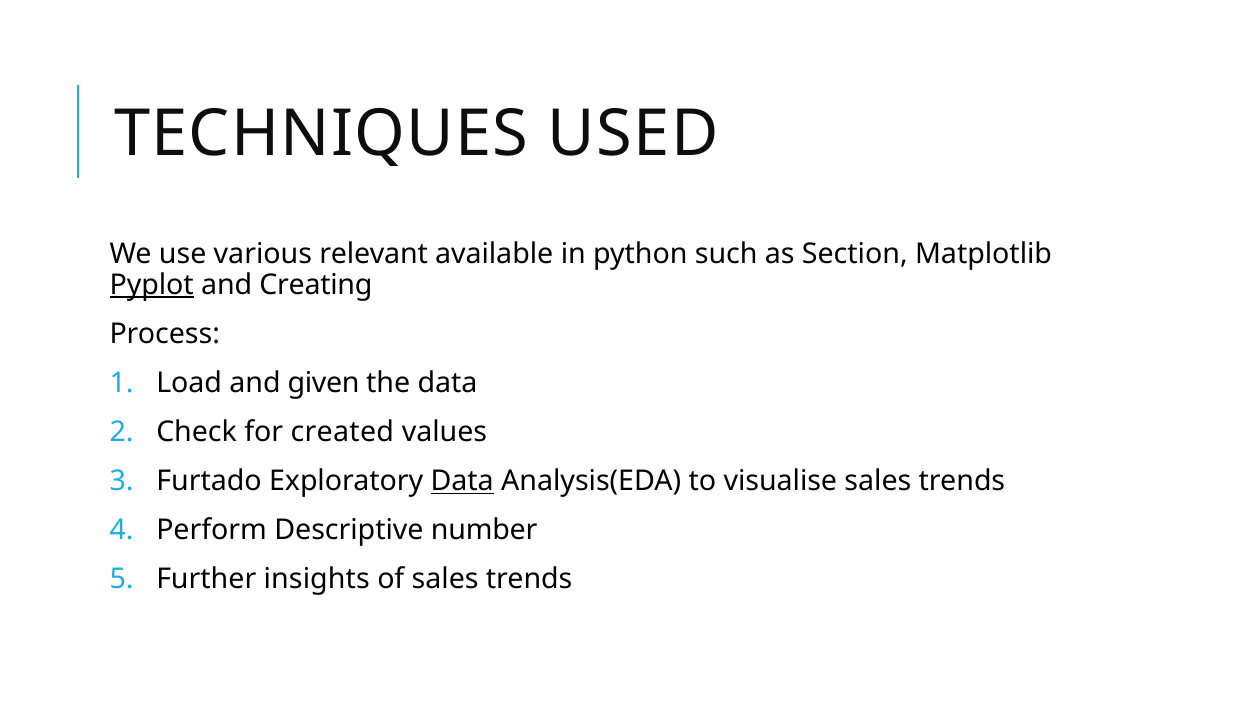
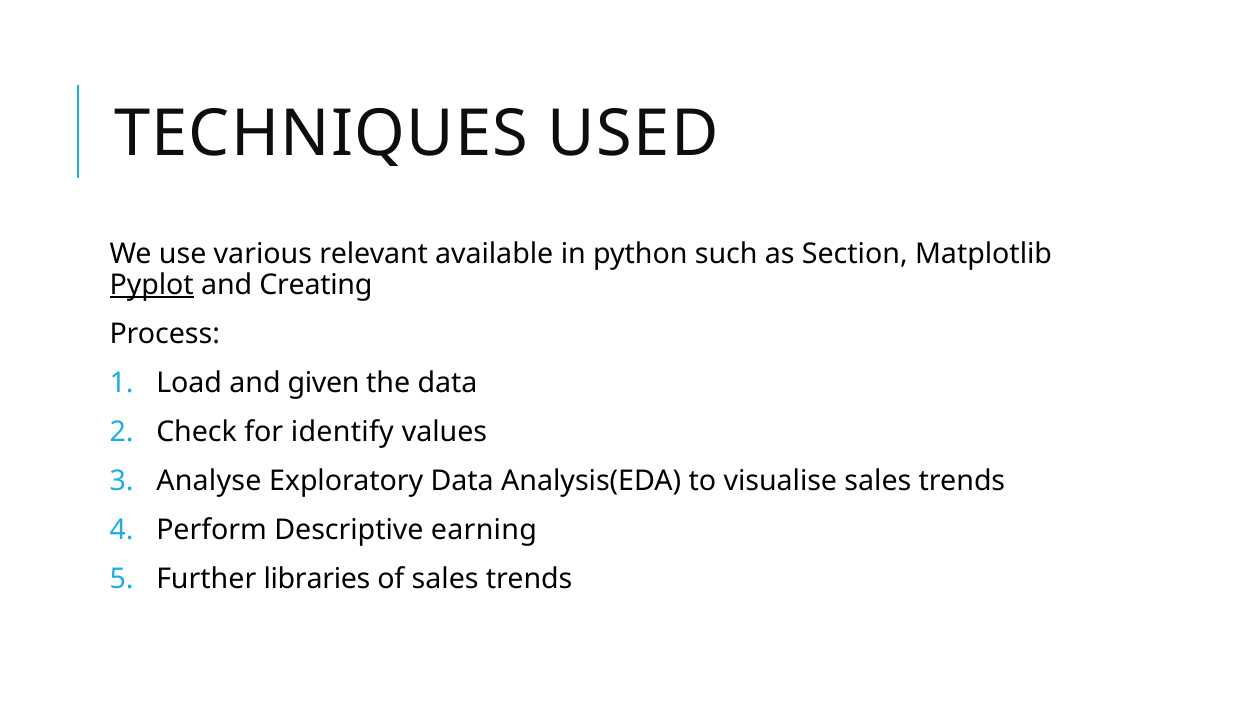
created: created -> identify
Furtado: Furtado -> Analyse
Data at (462, 481) underline: present -> none
number: number -> earning
insights: insights -> libraries
